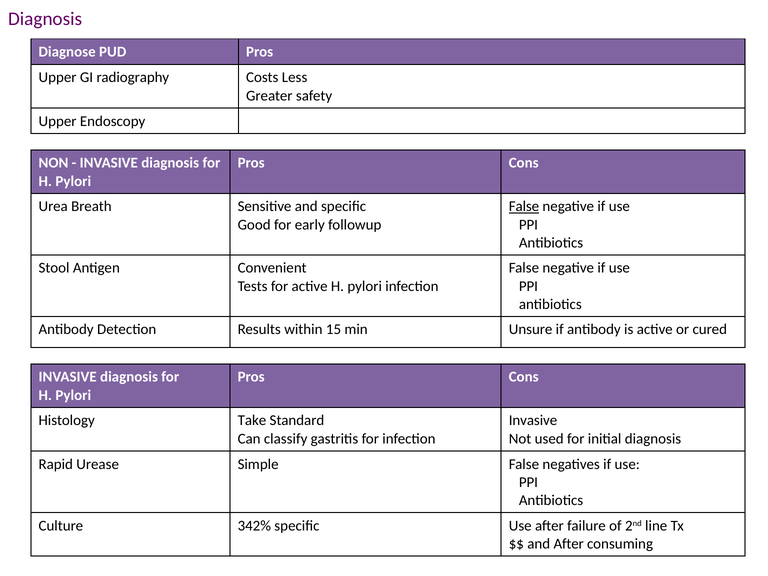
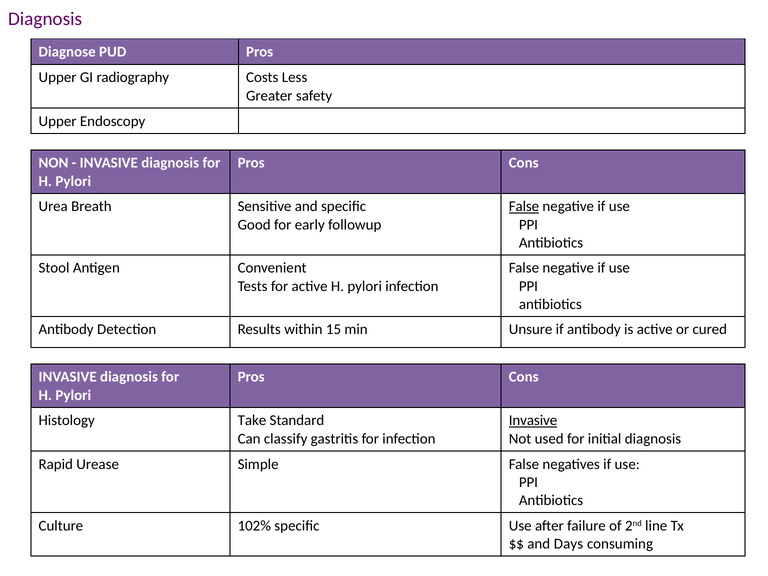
Invasive at (533, 421) underline: none -> present
342%: 342% -> 102%
and After: After -> Days
